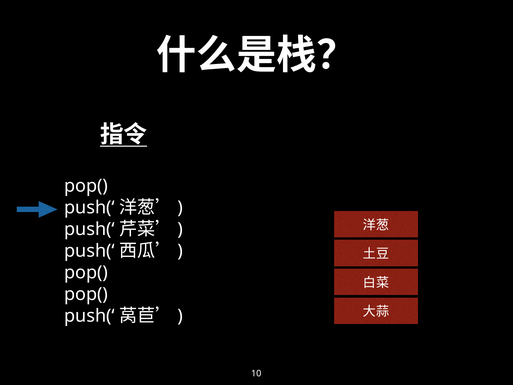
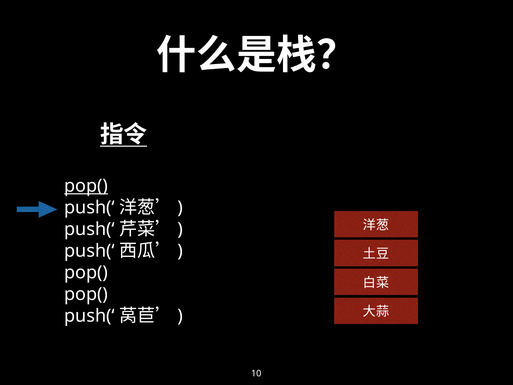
pop( at (86, 186) underline: none -> present
